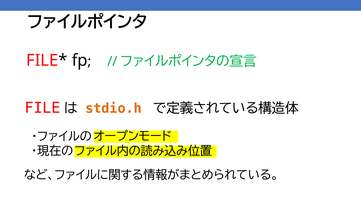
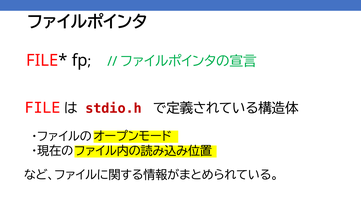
stdio.h colour: orange -> red
